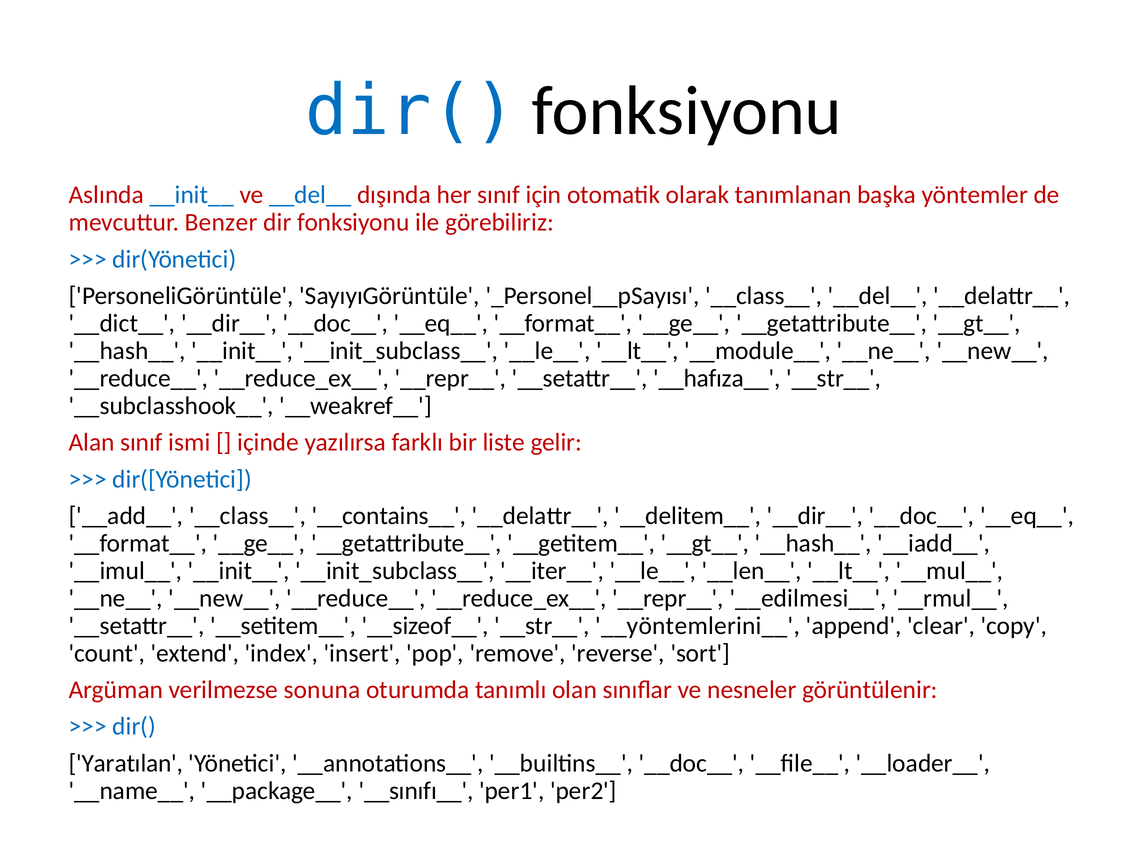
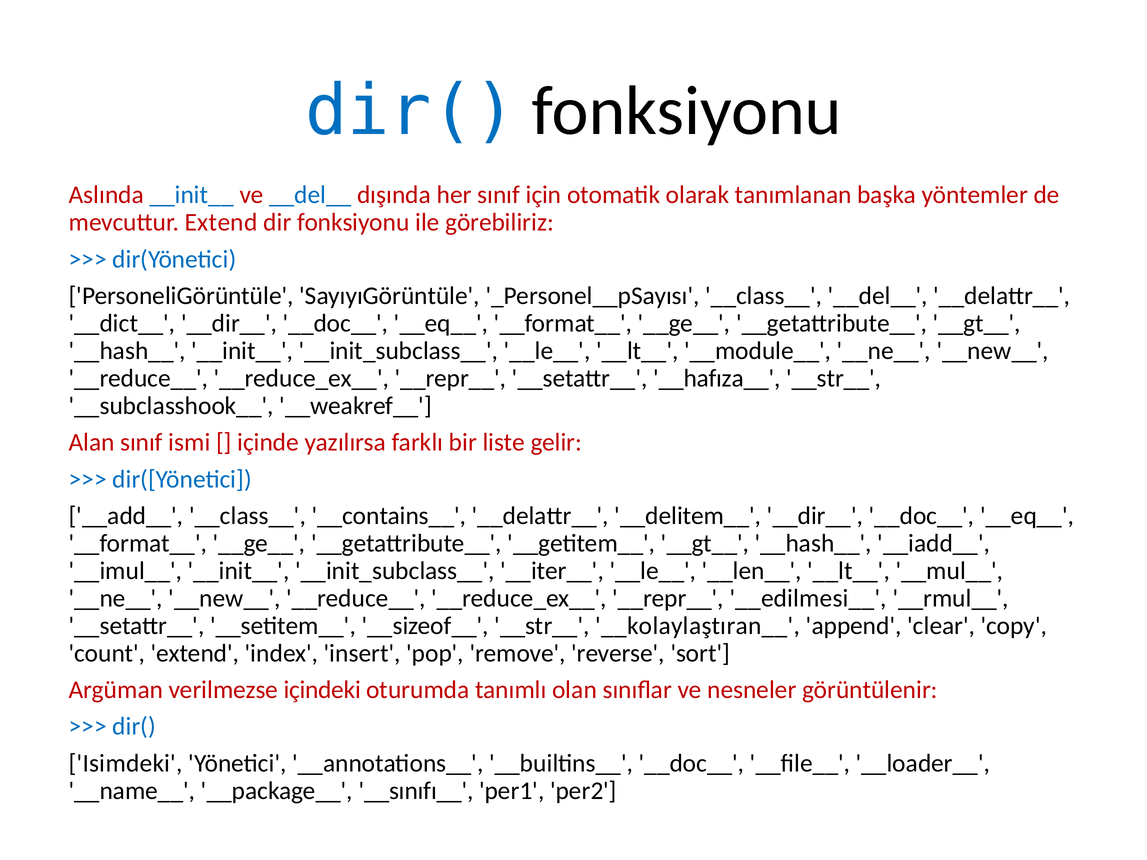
mevcuttur Benzer: Benzer -> Extend
__yöntemlerini__: __yöntemlerini__ -> __kolaylaştıran__
sonuna: sonuna -> içindeki
Yaratılan: Yaratılan -> Isimdeki
